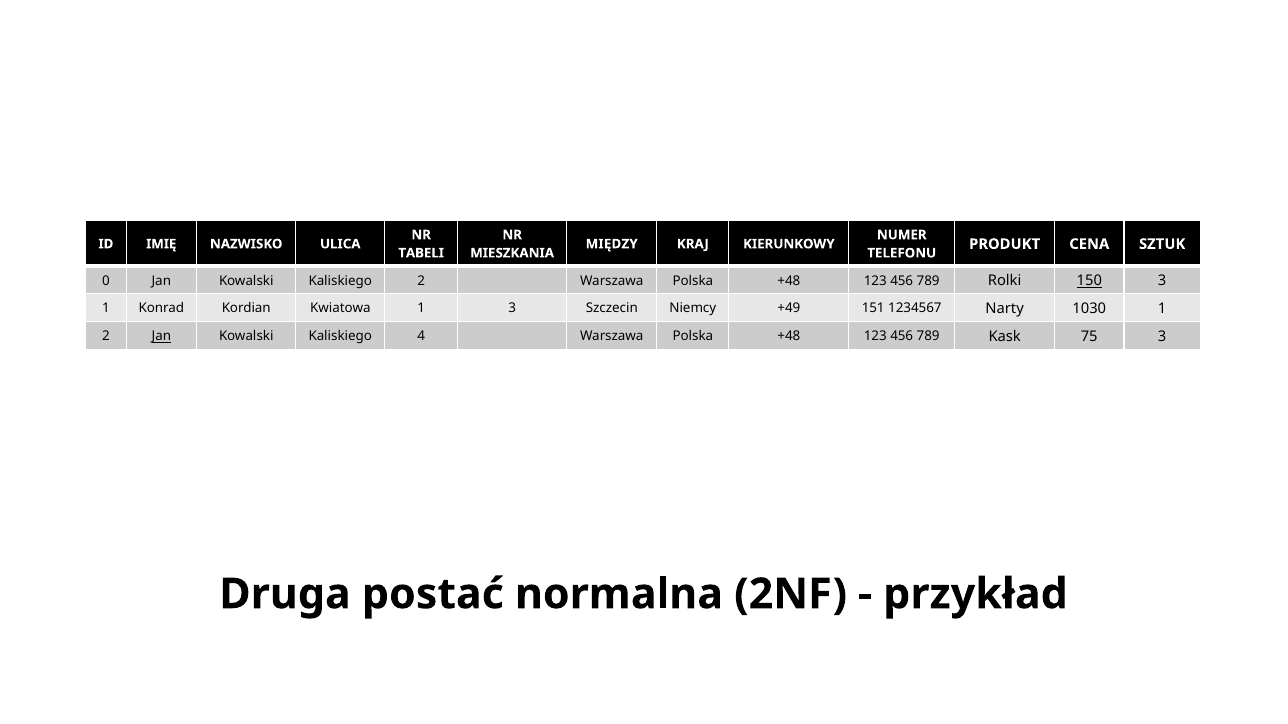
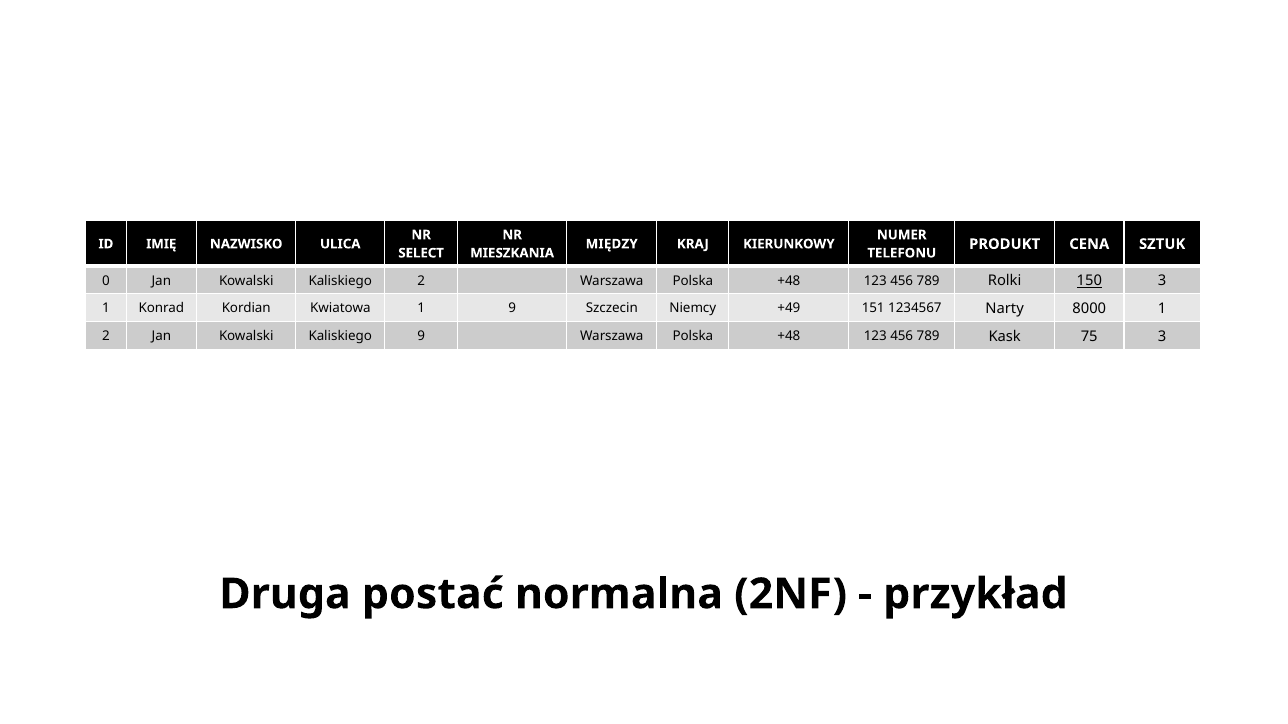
TABELI: TABELI -> SELECT
1 3: 3 -> 9
1030: 1030 -> 8000
Jan at (161, 337) underline: present -> none
Kaliskiego 4: 4 -> 9
